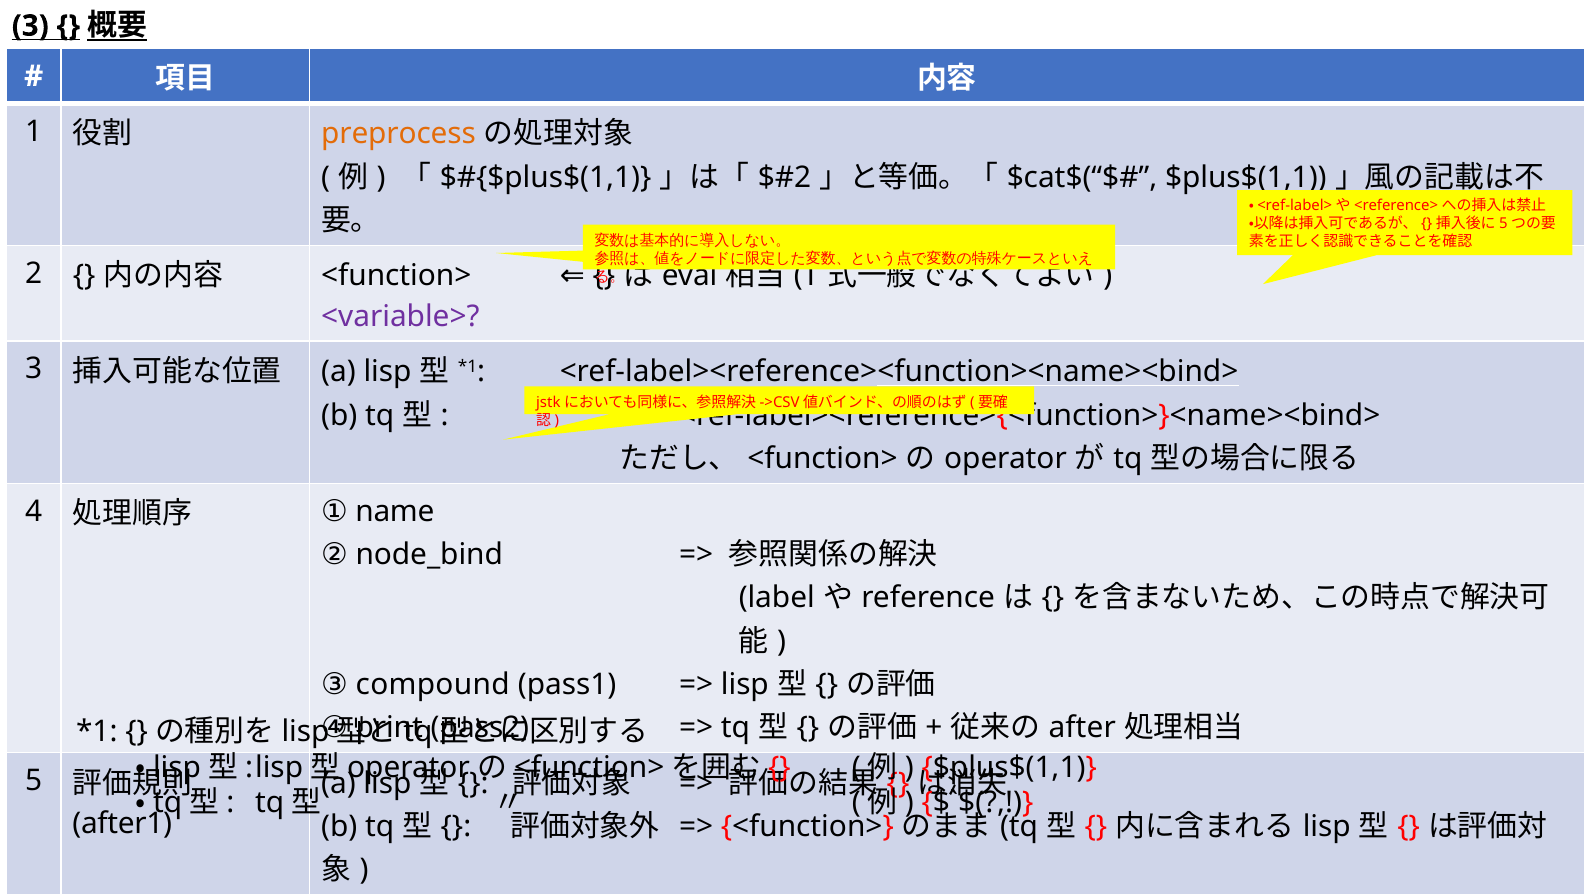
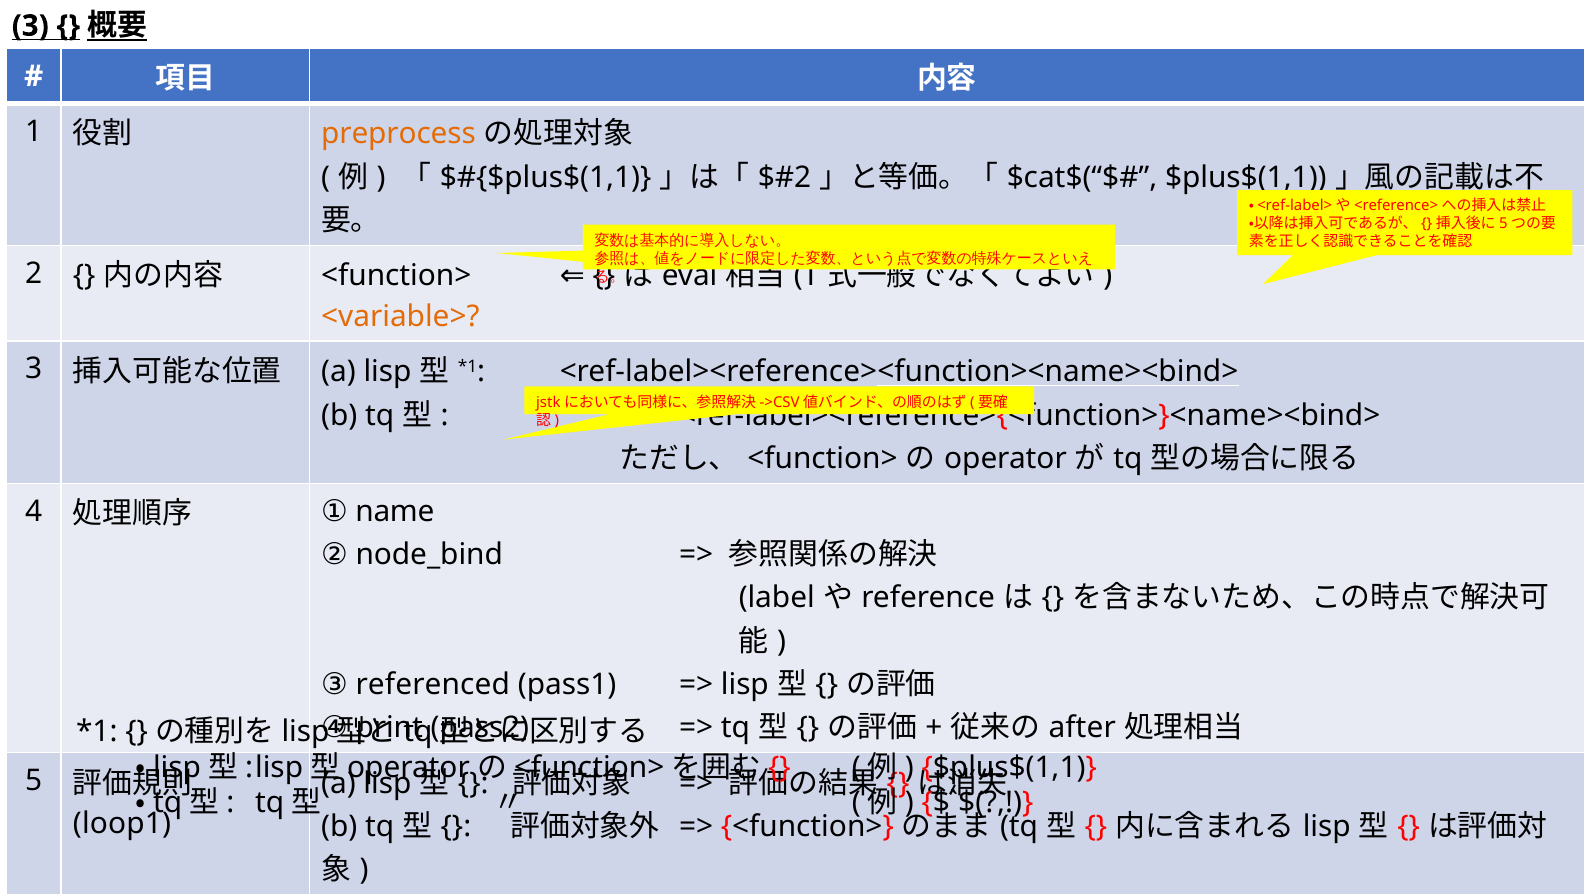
<variable> colour: purple -> orange
compound: compound -> referenced
after1: after1 -> loop1
